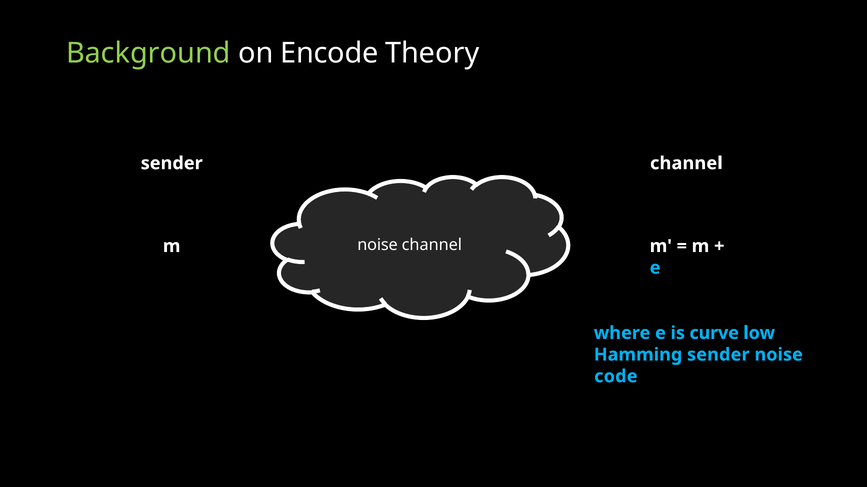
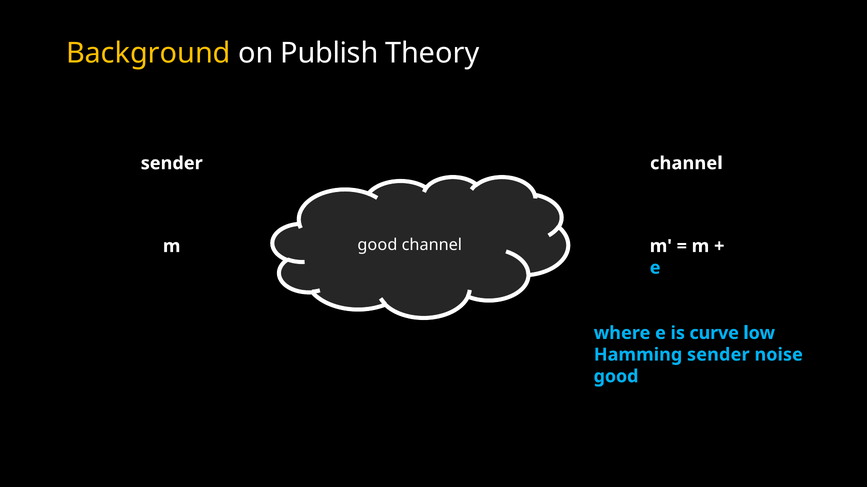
Background colour: light green -> yellow
Encode: Encode -> Publish
m noise: noise -> good
code at (616, 377): code -> good
